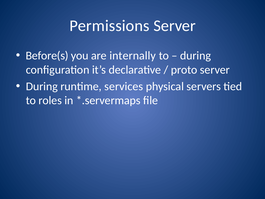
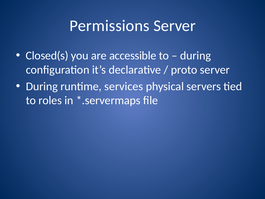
Before(s: Before(s -> Closed(s
internally: internally -> accessible
